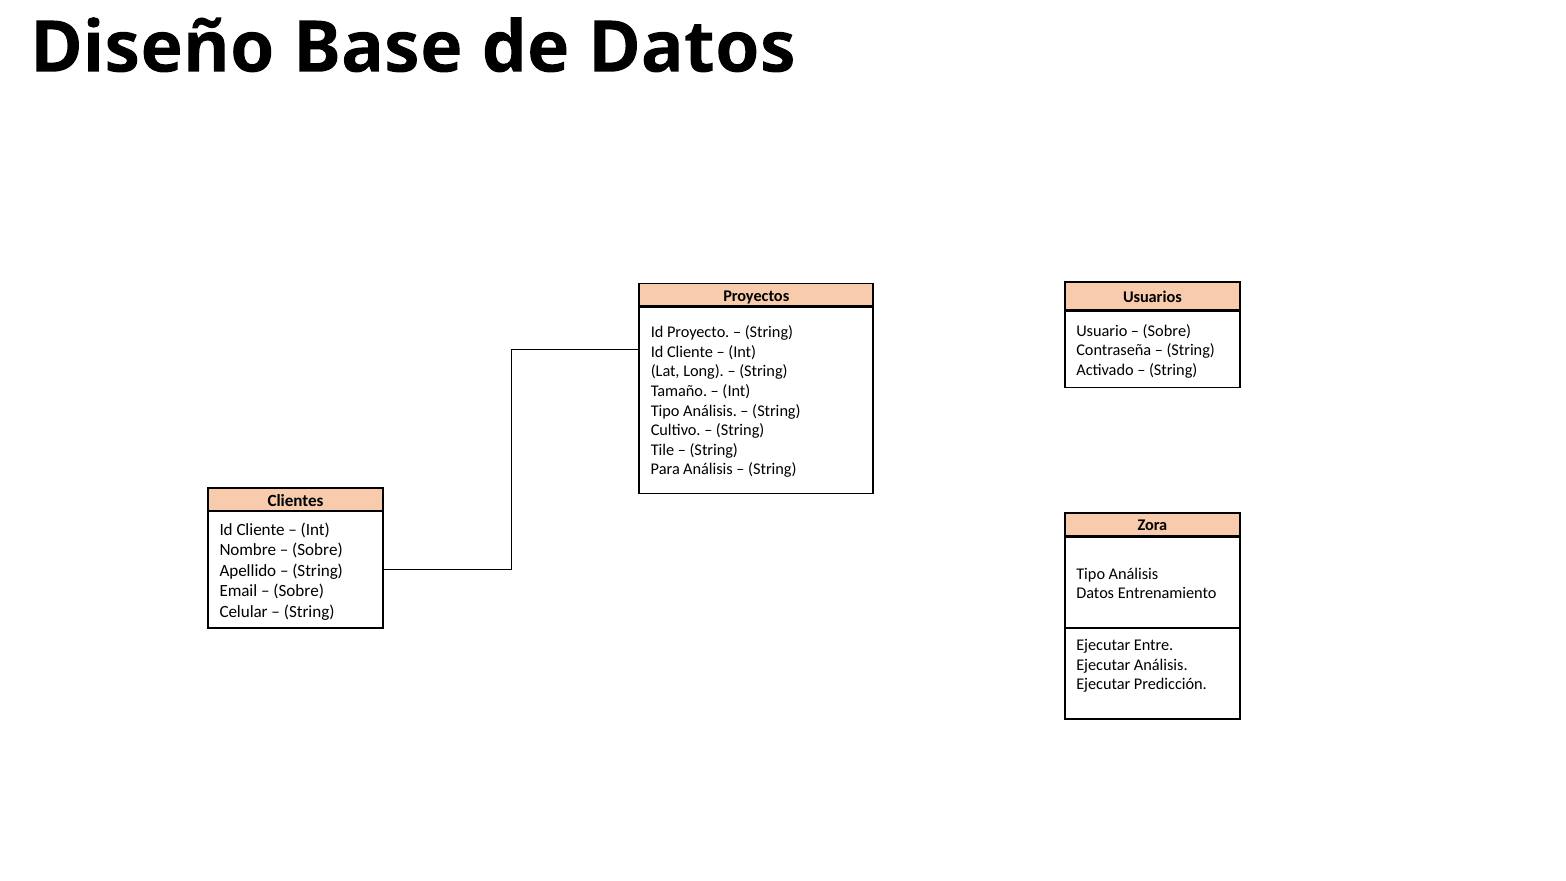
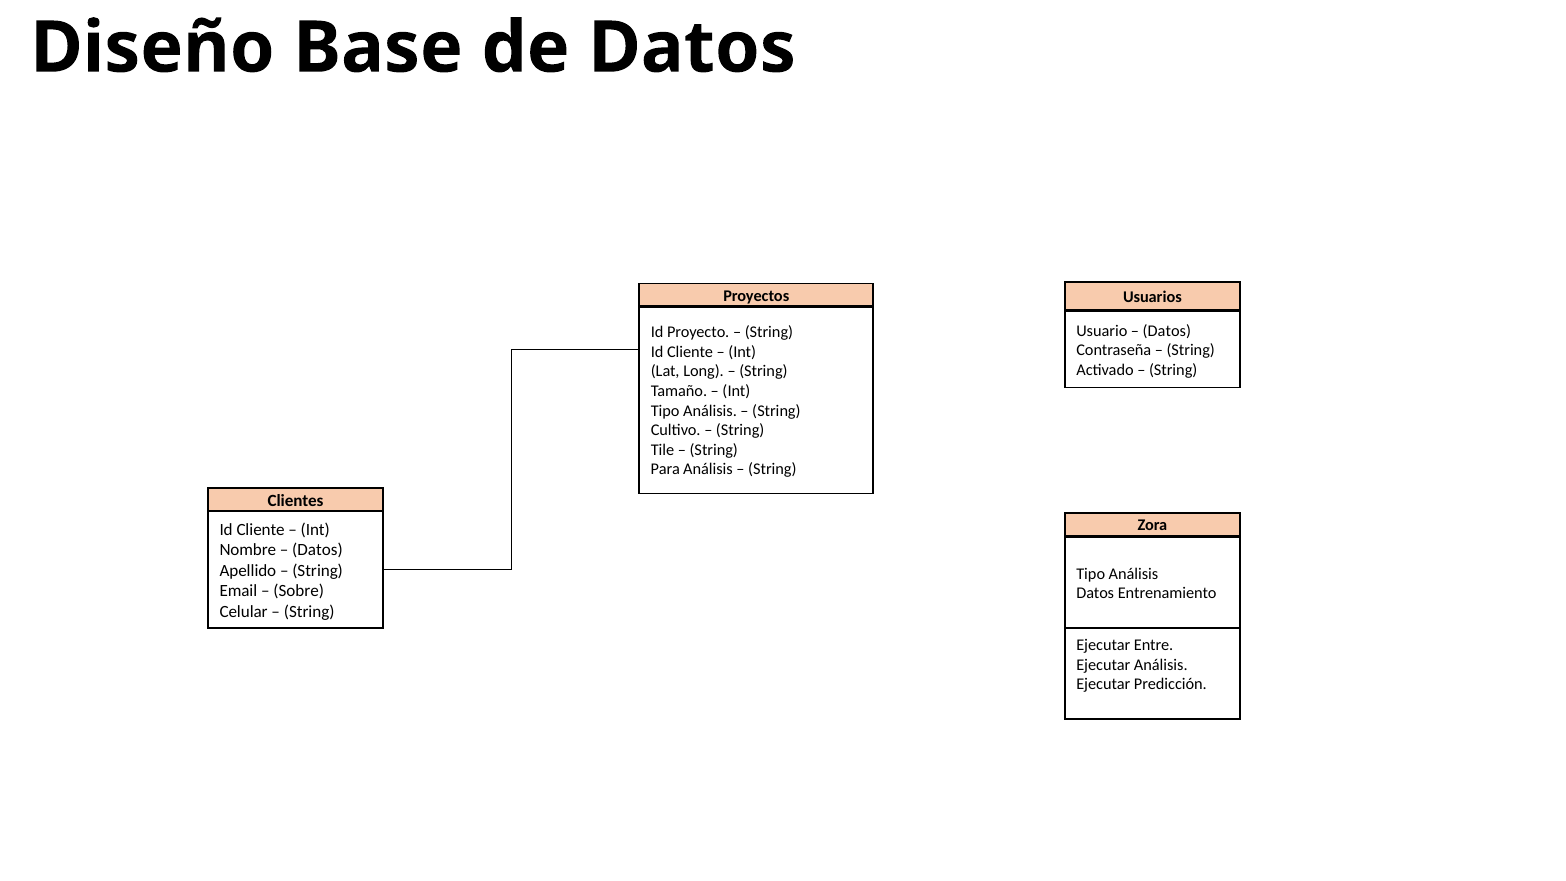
Sobre at (1167, 331): Sobre -> Datos
Sobre at (317, 550): Sobre -> Datos
